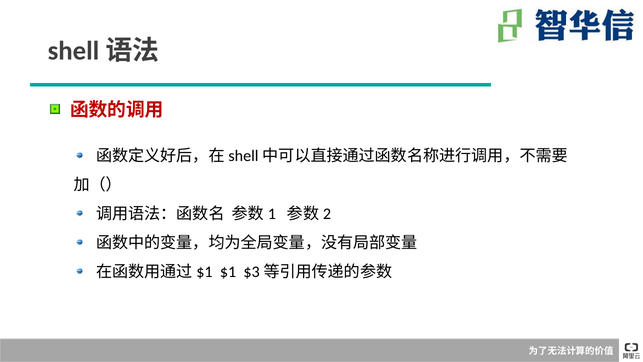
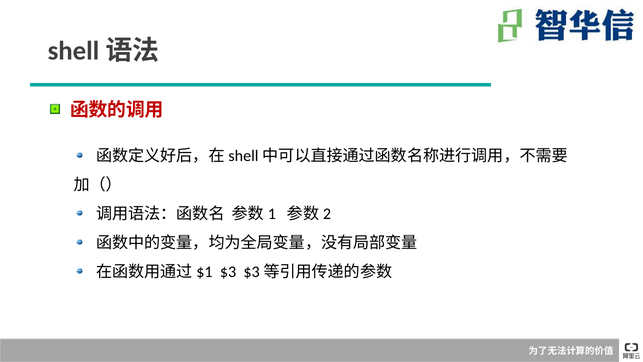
$1: $1 -> $3
